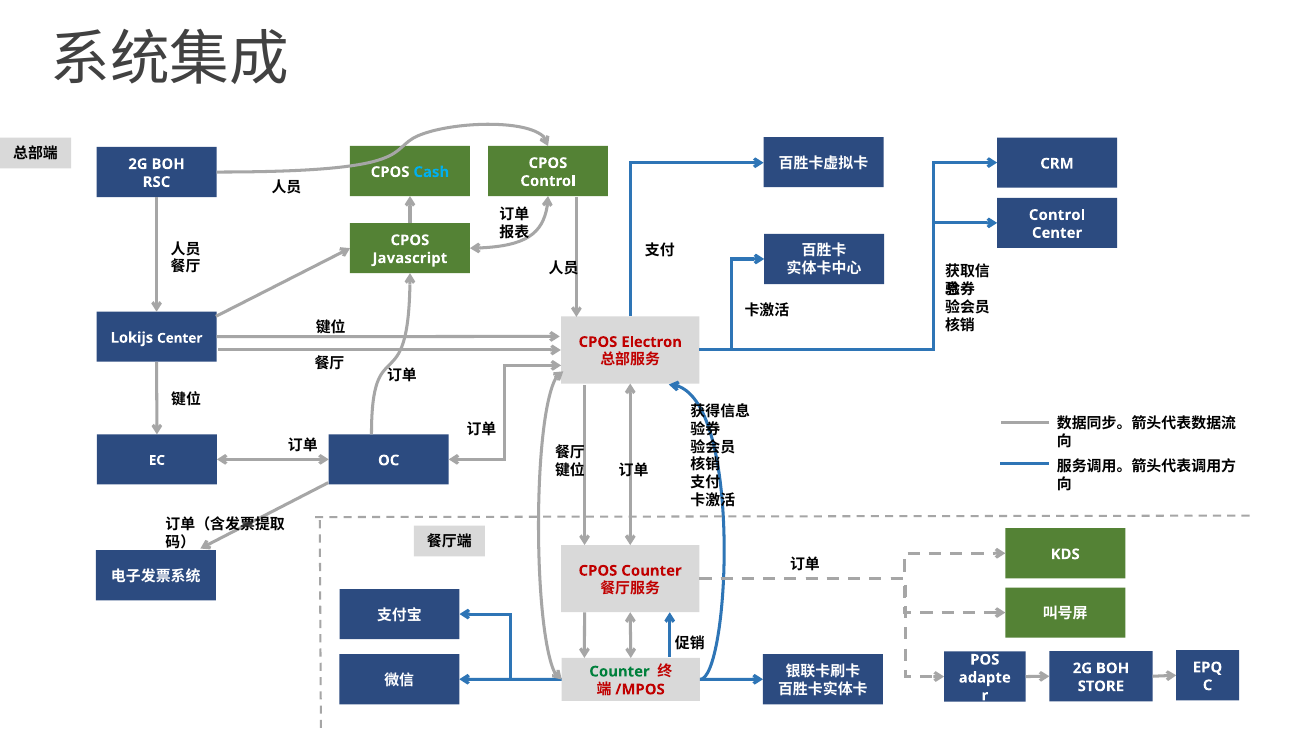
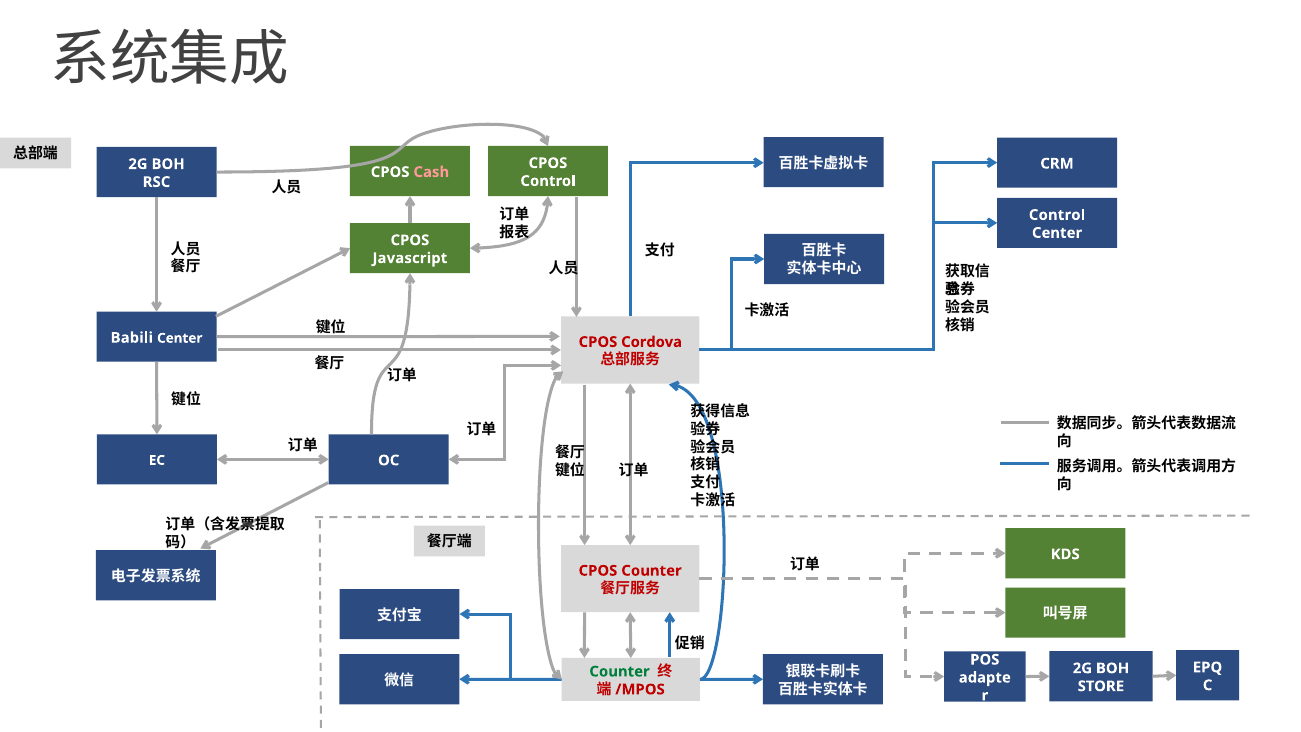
Cash colour: light blue -> pink
Lokijs: Lokijs -> Babili
Electron: Electron -> Cordova
